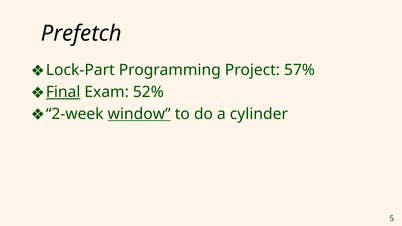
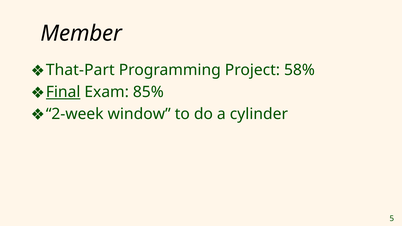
Prefetch: Prefetch -> Member
Lock-Part: Lock-Part -> That-Part
57%: 57% -> 58%
52%: 52% -> 85%
window underline: present -> none
